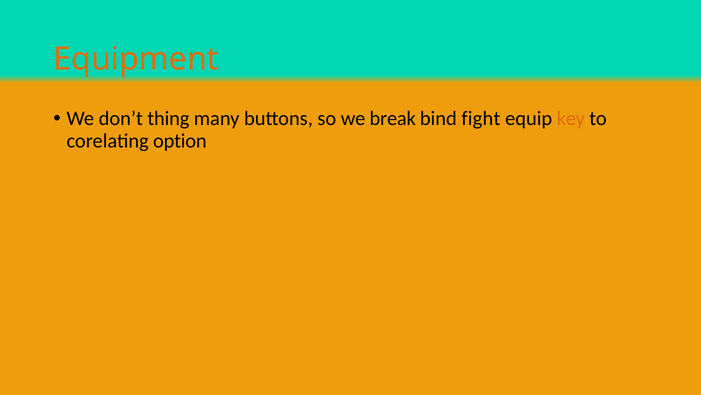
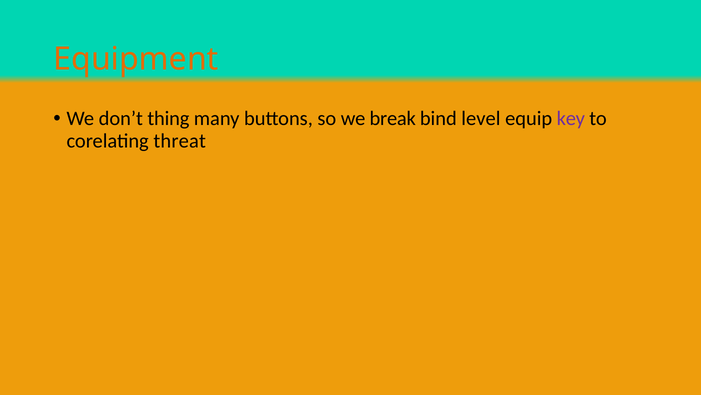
fight: fight -> level
key colour: orange -> purple
option: option -> threat
